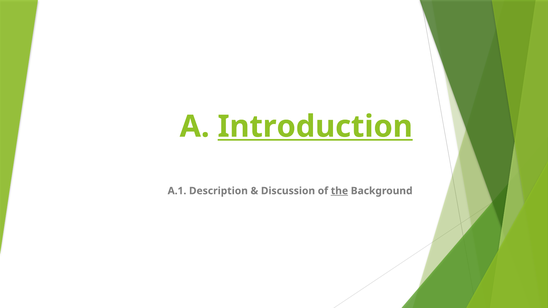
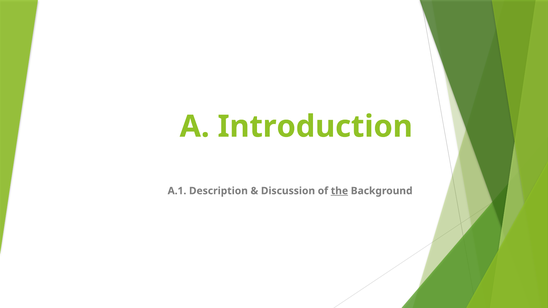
Introduction underline: present -> none
